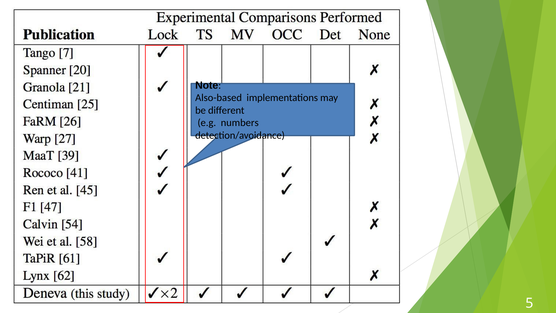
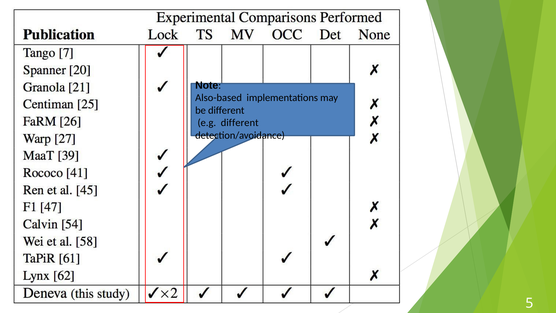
e.g numbers: numbers -> different
